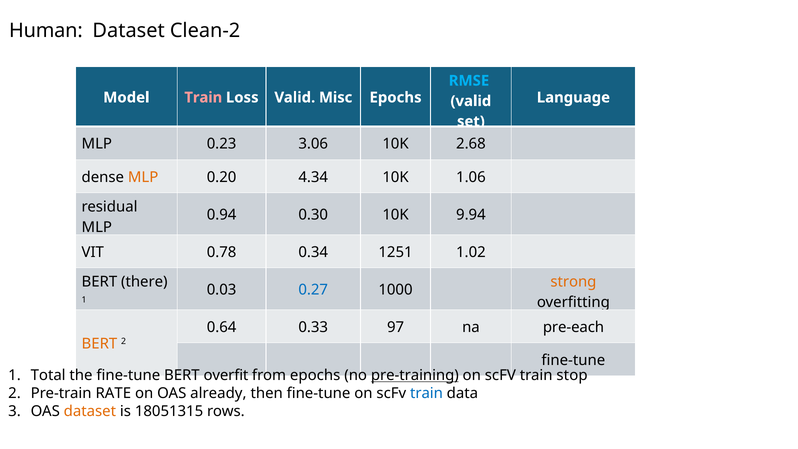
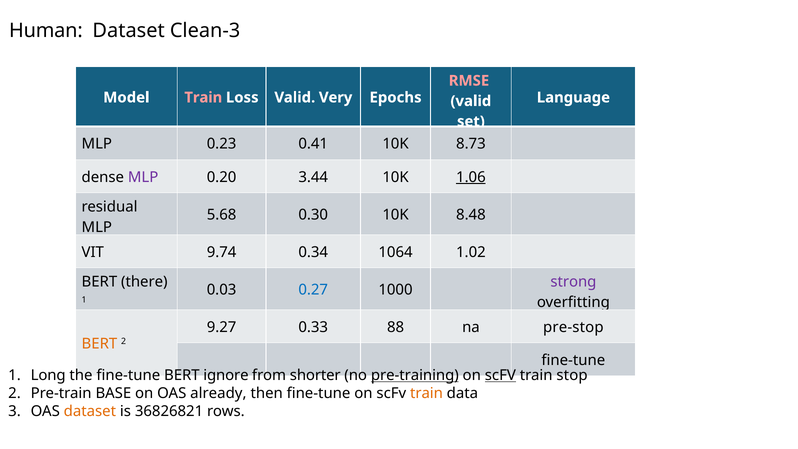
Clean-2: Clean-2 -> Clean-3
RMSE colour: light blue -> pink
Misc: Misc -> Very
3.06: 3.06 -> 0.41
2.68: 2.68 -> 8.73
MLP at (143, 177) colour: orange -> purple
4.34: 4.34 -> 3.44
1.06 underline: none -> present
0.94: 0.94 -> 5.68
9.94: 9.94 -> 8.48
0.78: 0.78 -> 9.74
1251: 1251 -> 1064
strong colour: orange -> purple
0.64: 0.64 -> 9.27
97: 97 -> 88
pre-each: pre-each -> pre-stop
Total: Total -> Long
overfit: overfit -> ignore
from epochs: epochs -> shorter
scFV at (500, 375) underline: none -> present
RATE: RATE -> BASE
train at (426, 393) colour: blue -> orange
18051315: 18051315 -> 36826821
